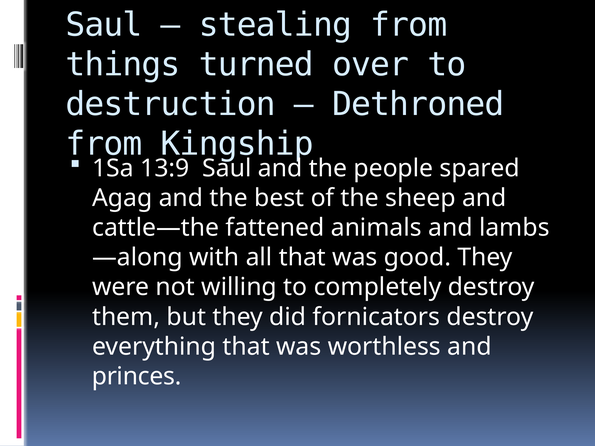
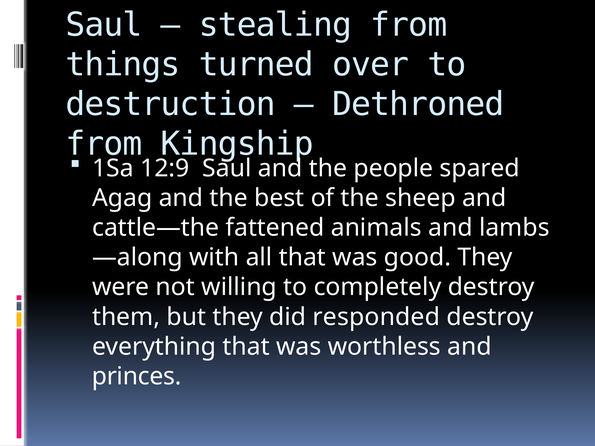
13:9: 13:9 -> 12:9
fornicators: fornicators -> responded
